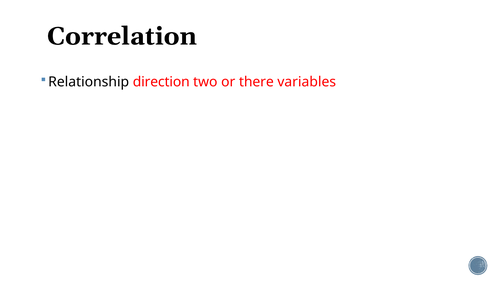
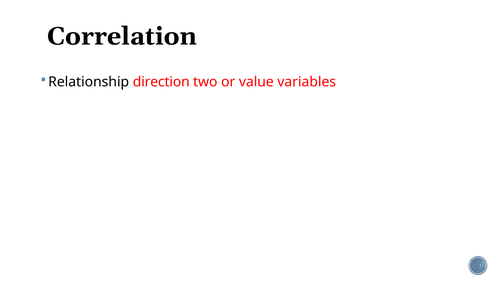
there: there -> value
